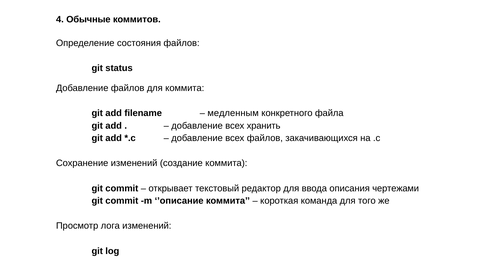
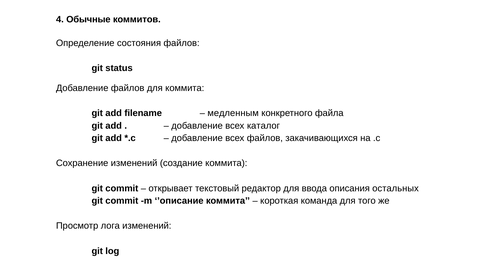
хранить: хранить -> каталог
чертежами: чертежами -> остальных
